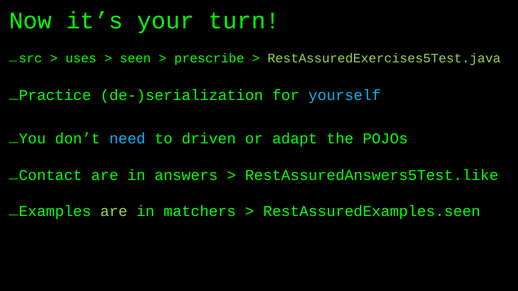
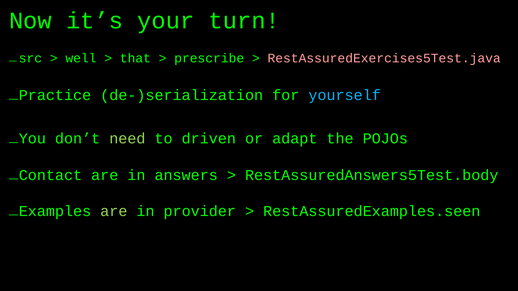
uses: uses -> well
seen: seen -> that
RestAssuredExercises5Test.java colour: light green -> pink
need colour: light blue -> light green
RestAssuredAnswers5Test.like: RestAssuredAnswers5Test.like -> RestAssuredAnswers5Test.body
matchers: matchers -> provider
